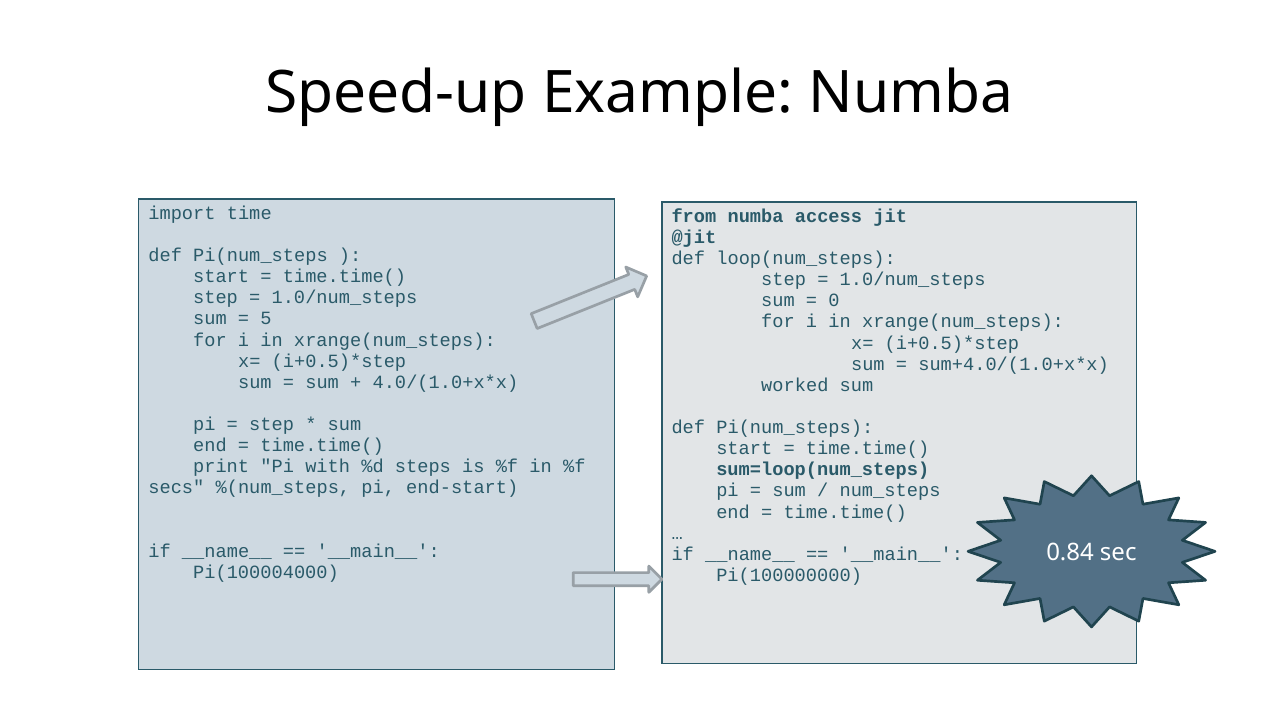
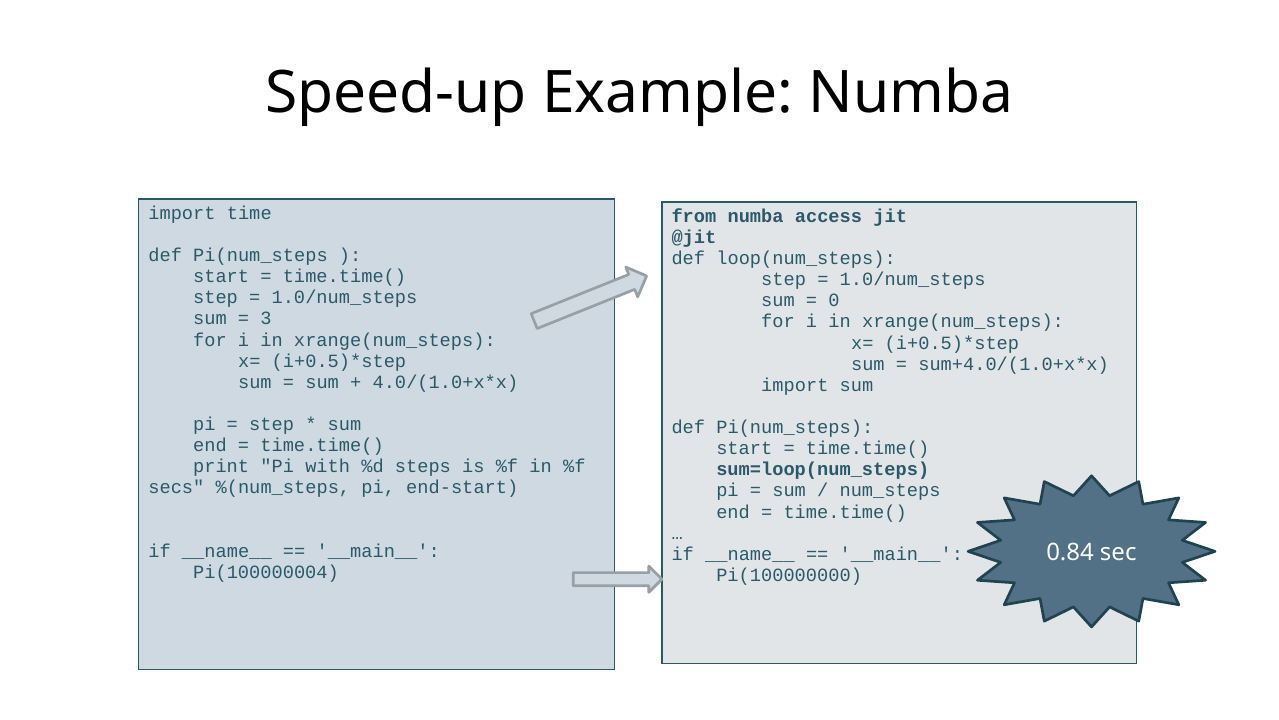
5: 5 -> 3
worked at (795, 385): worked -> import
Pi(100004000: Pi(100004000 -> Pi(100000004
